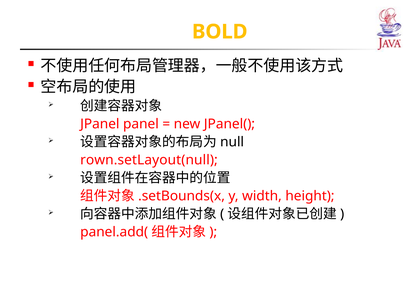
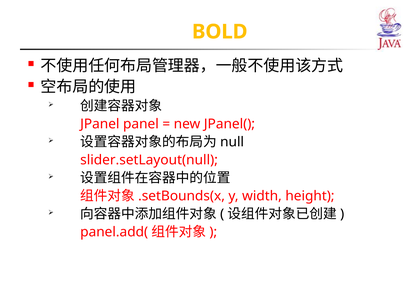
rown.setLayout(null: rown.setLayout(null -> slider.setLayout(null
